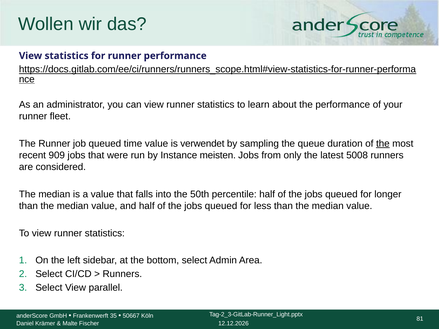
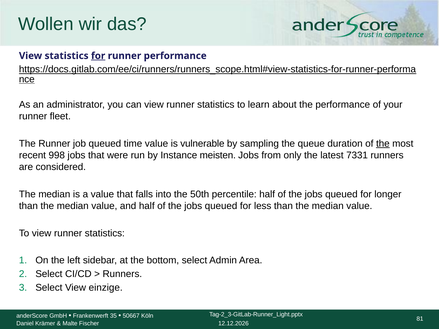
for at (98, 56) underline: none -> present
verwendet: verwendet -> vulnerable
909: 909 -> 998
5008: 5008 -> 7331
parallel: parallel -> einzige
